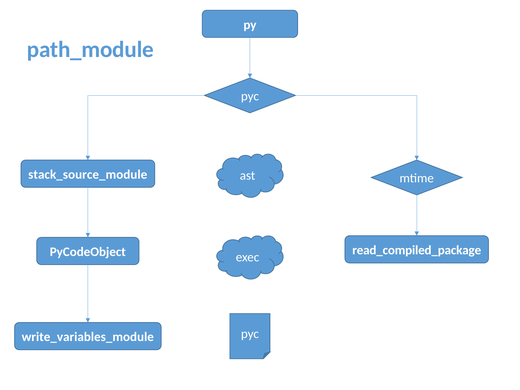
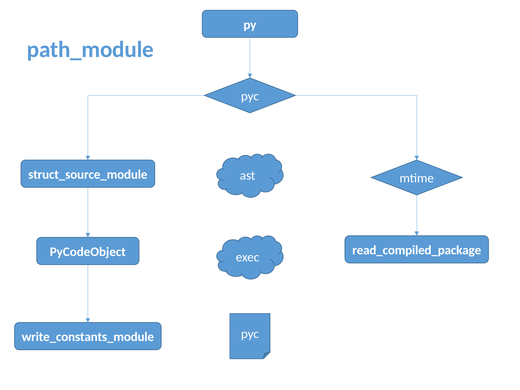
stack_source_module: stack_source_module -> struct_source_module
write_variables_module: write_variables_module -> write_constants_module
